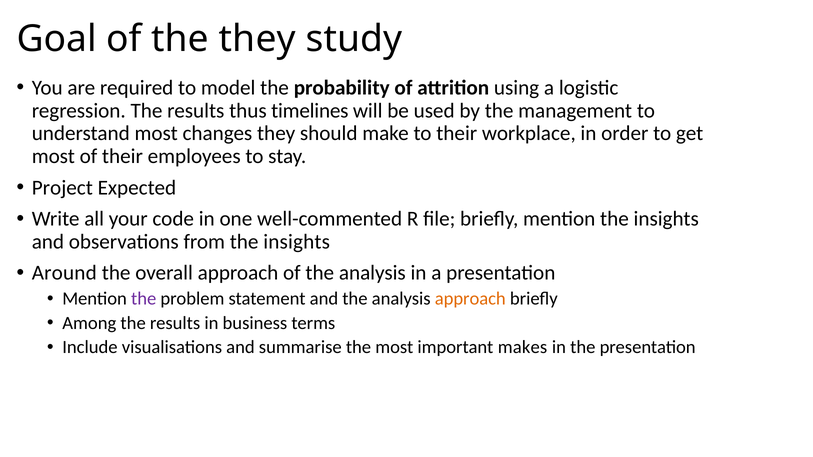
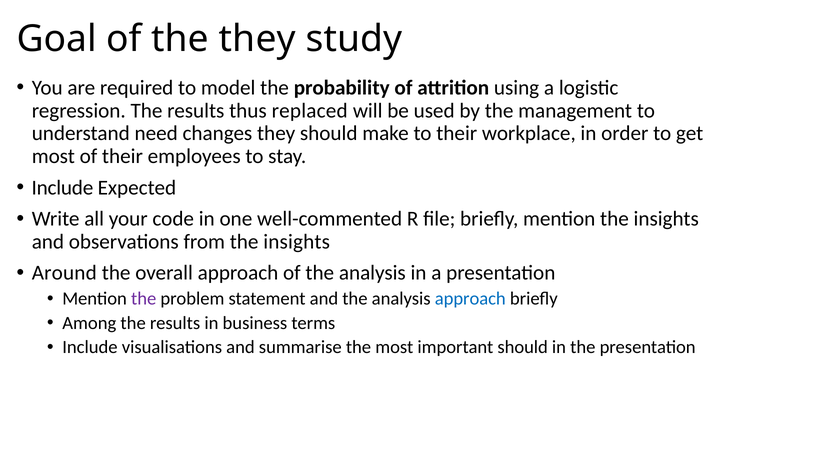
timelines: timelines -> replaced
understand most: most -> need
Project at (62, 188): Project -> Include
approach at (470, 299) colour: orange -> blue
important makes: makes -> should
